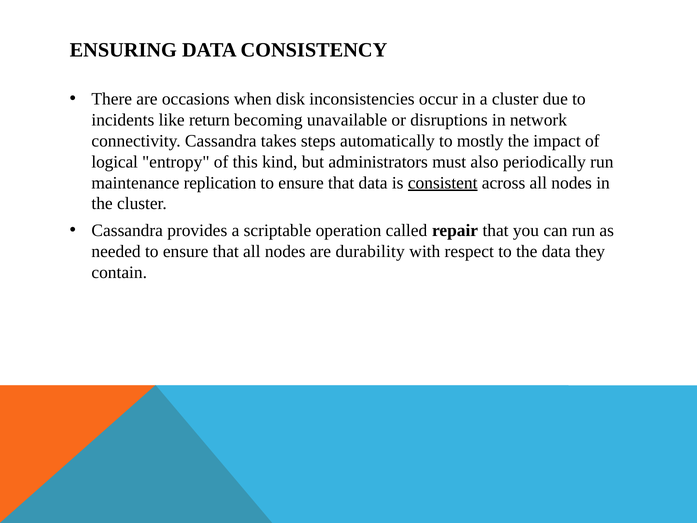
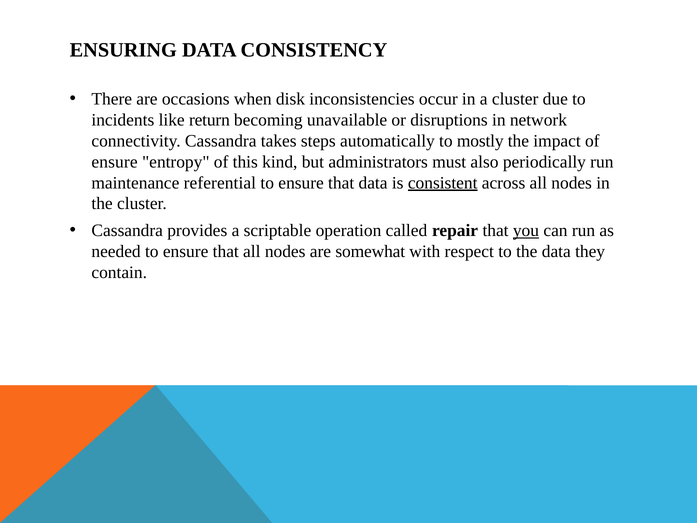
logical at (115, 162): logical -> ensure
replication: replication -> referential
you underline: none -> present
durability: durability -> somewhat
